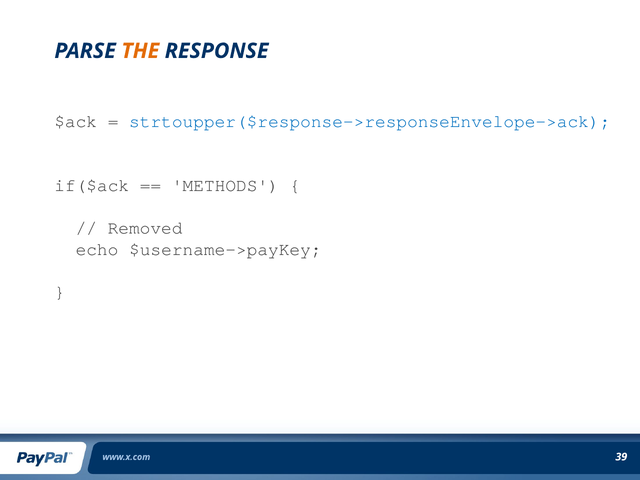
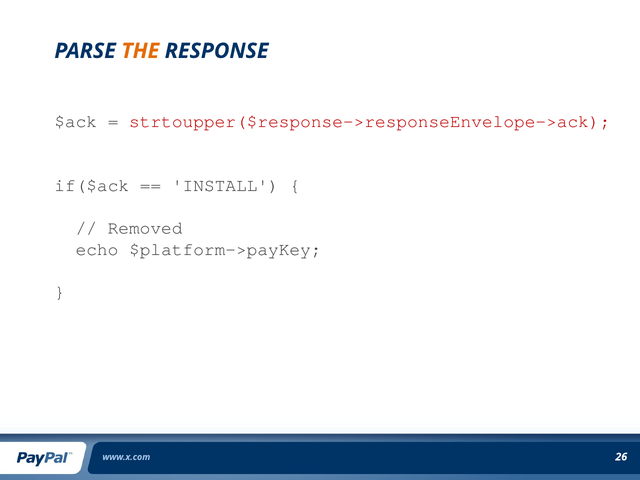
strtoupper($response->responseEnvelope->ack colour: blue -> red
METHODS: METHODS -> INSTALL
$username->payKey: $username->payKey -> $platform->payKey
39: 39 -> 26
